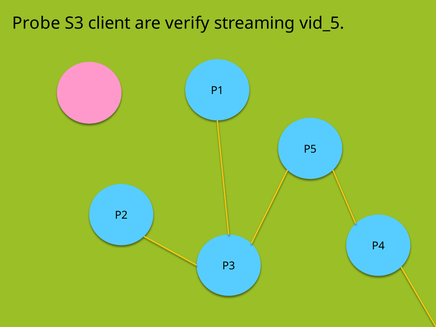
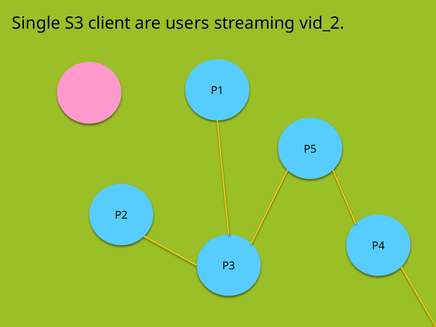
Probe: Probe -> Single
verify: verify -> users
vid_5: vid_5 -> vid_2
